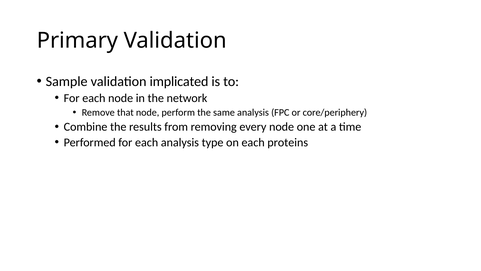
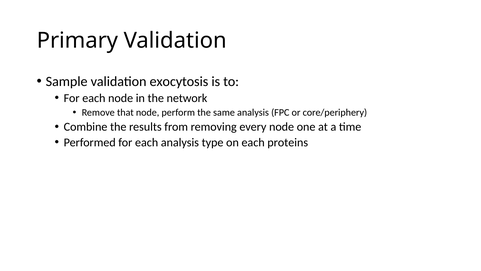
implicated: implicated -> exocytosis
